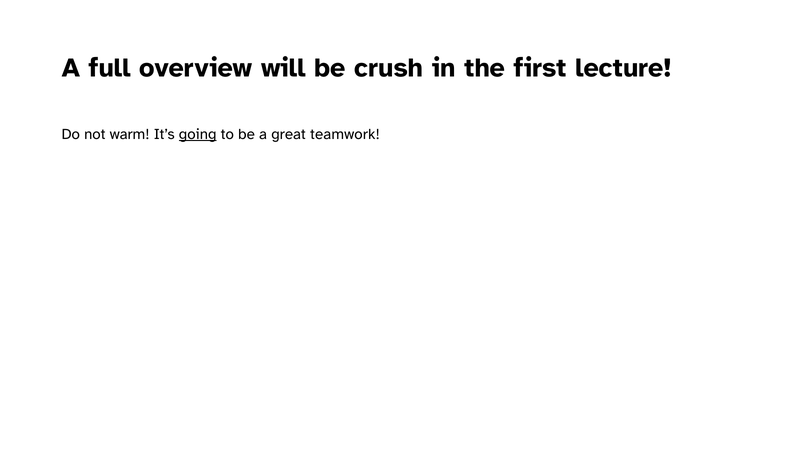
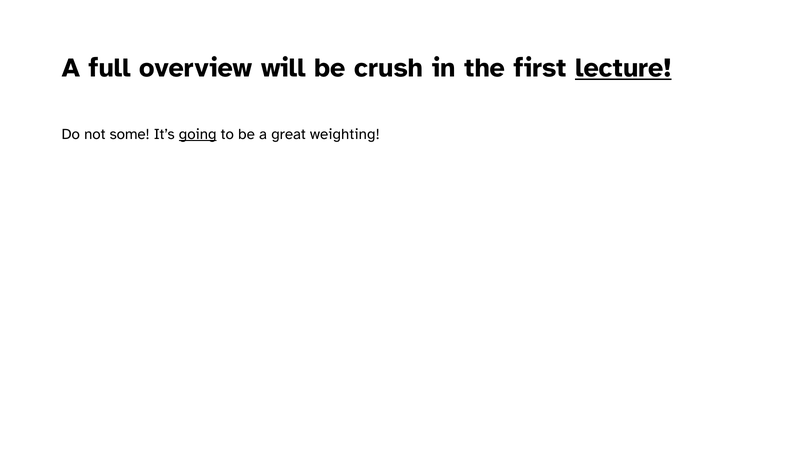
lecture underline: none -> present
warm: warm -> some
teamwork: teamwork -> weighting
